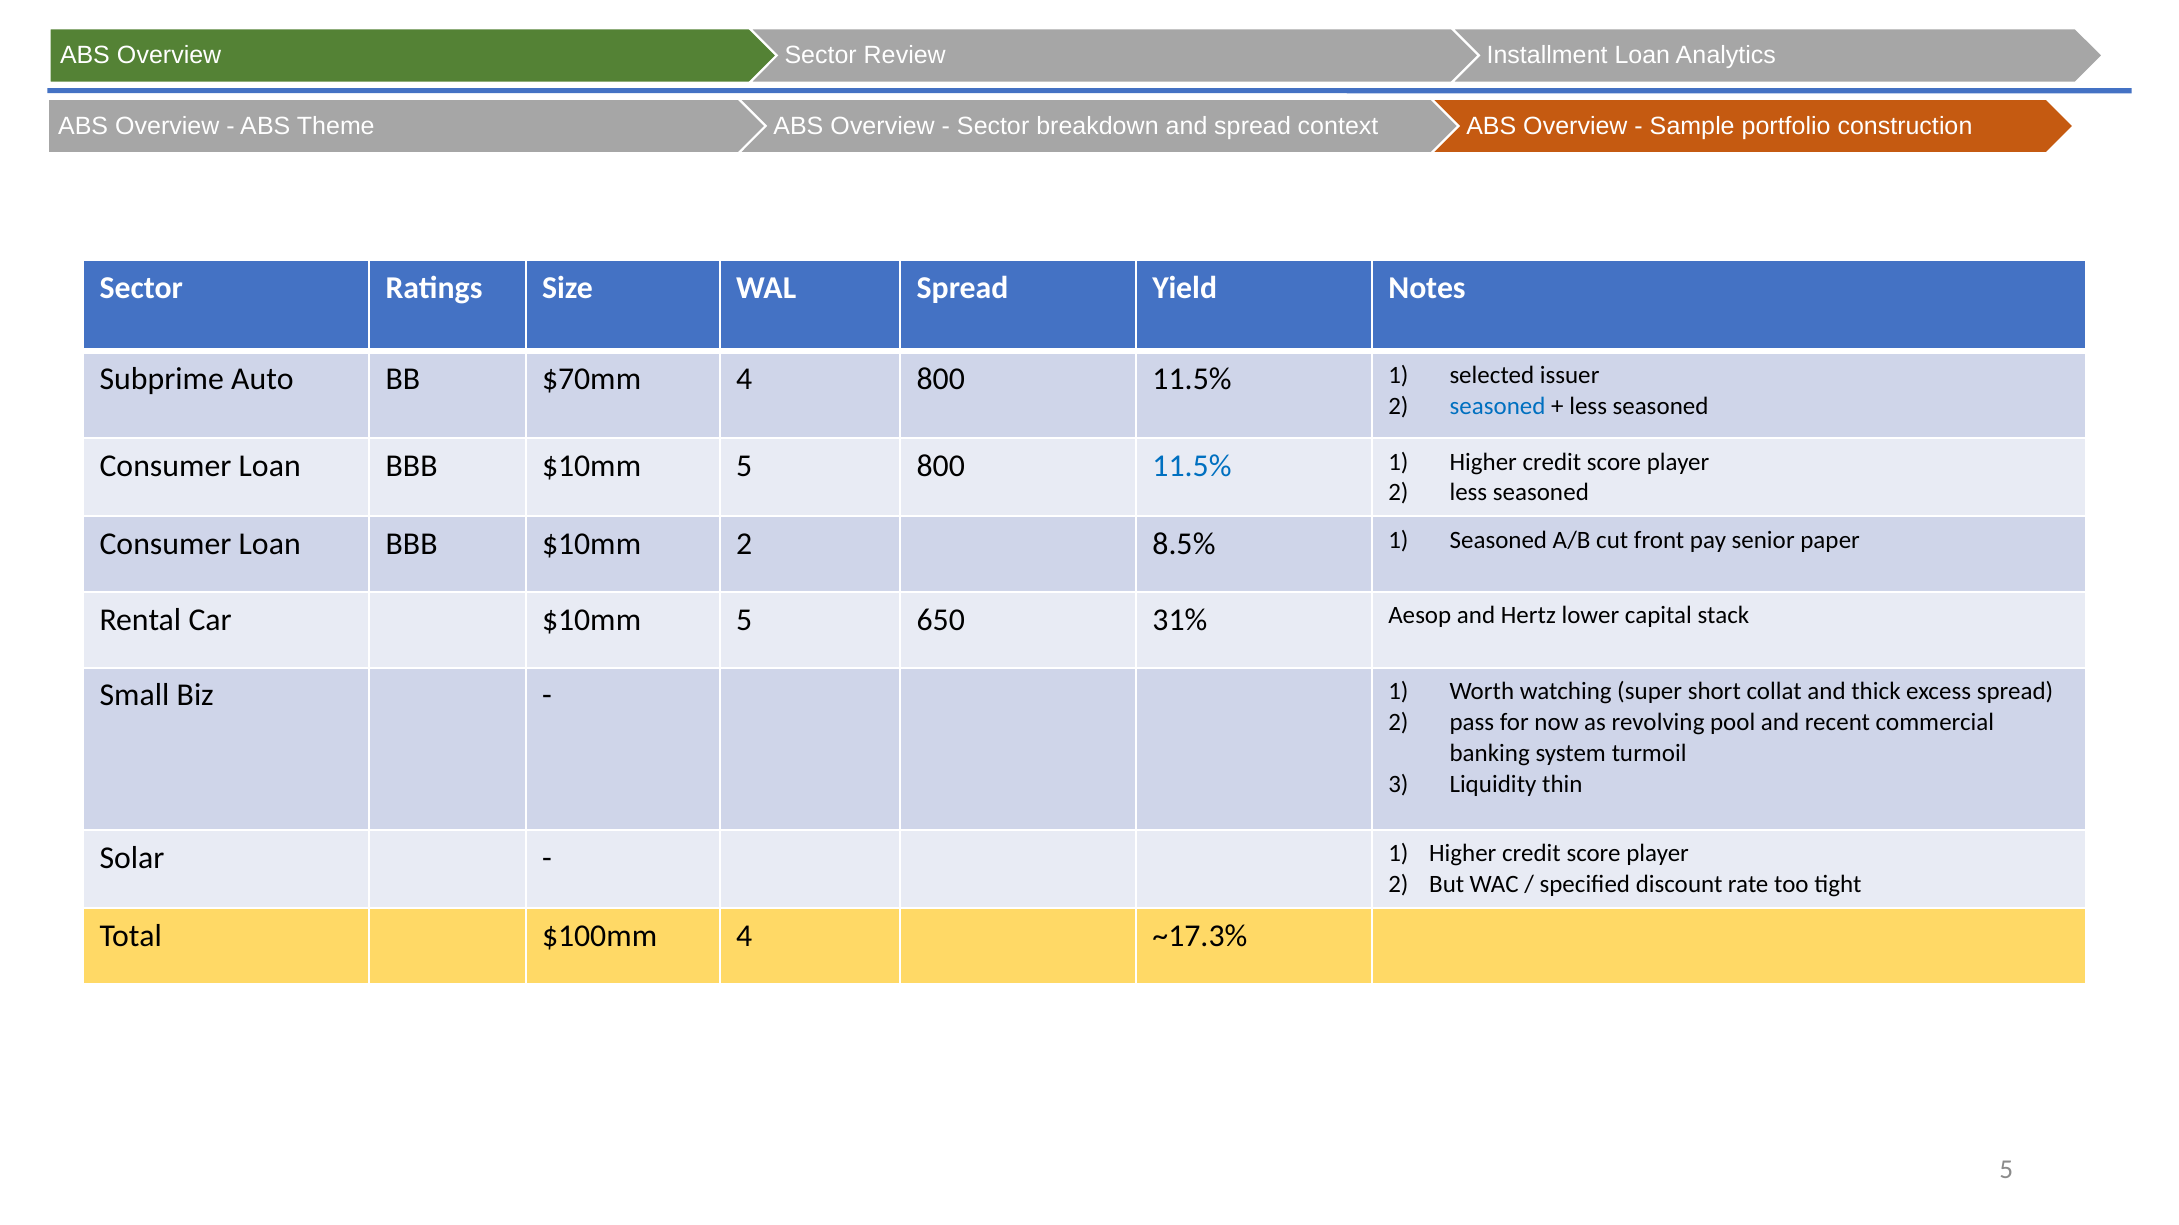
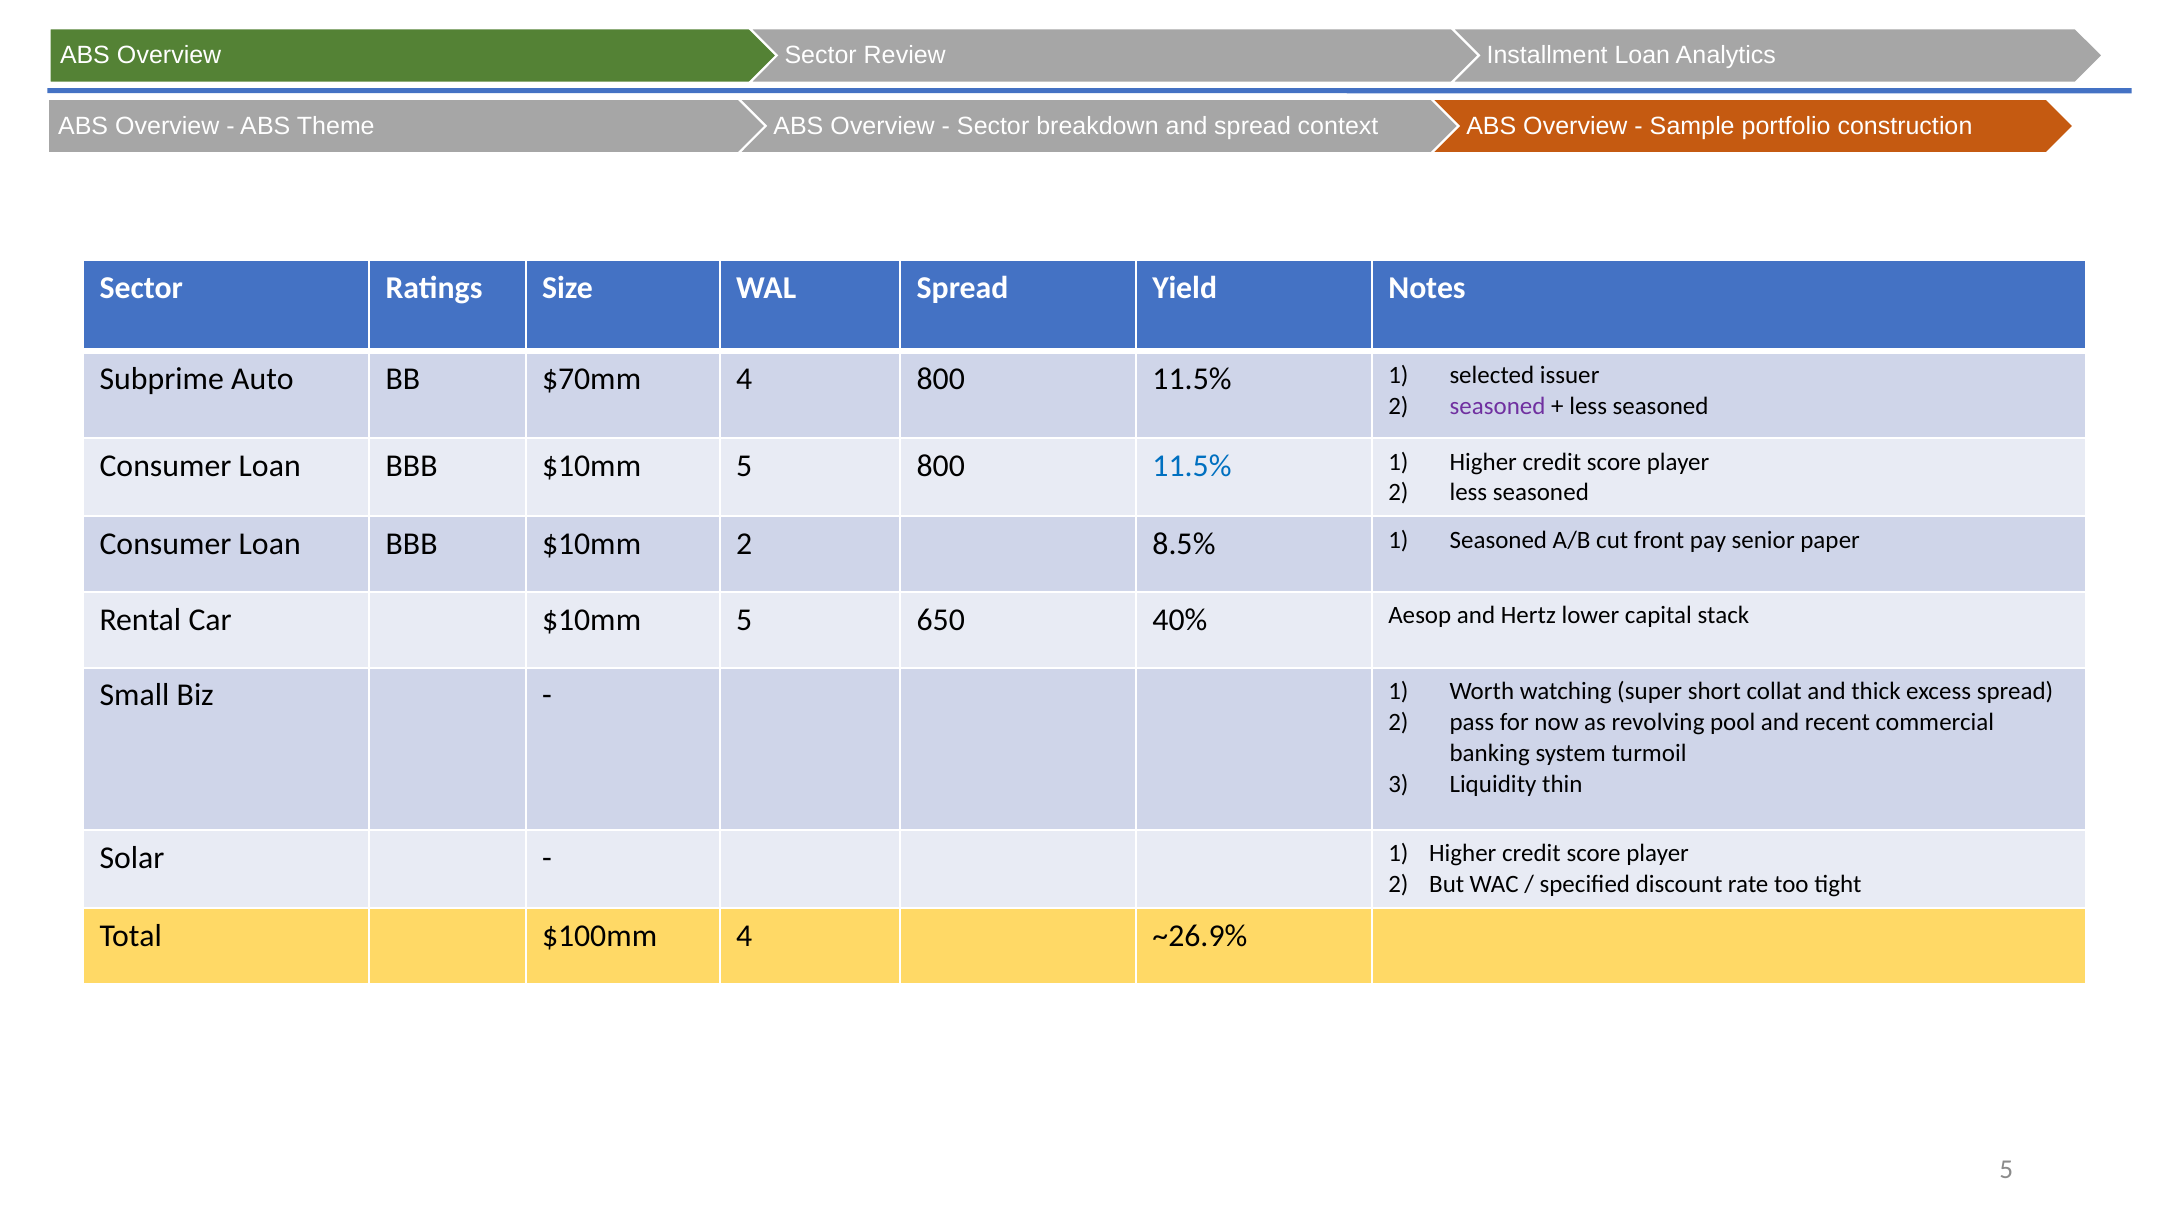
seasoned at (1498, 406) colour: blue -> purple
31%: 31% -> 40%
~17.3%: ~17.3% -> ~26.9%
